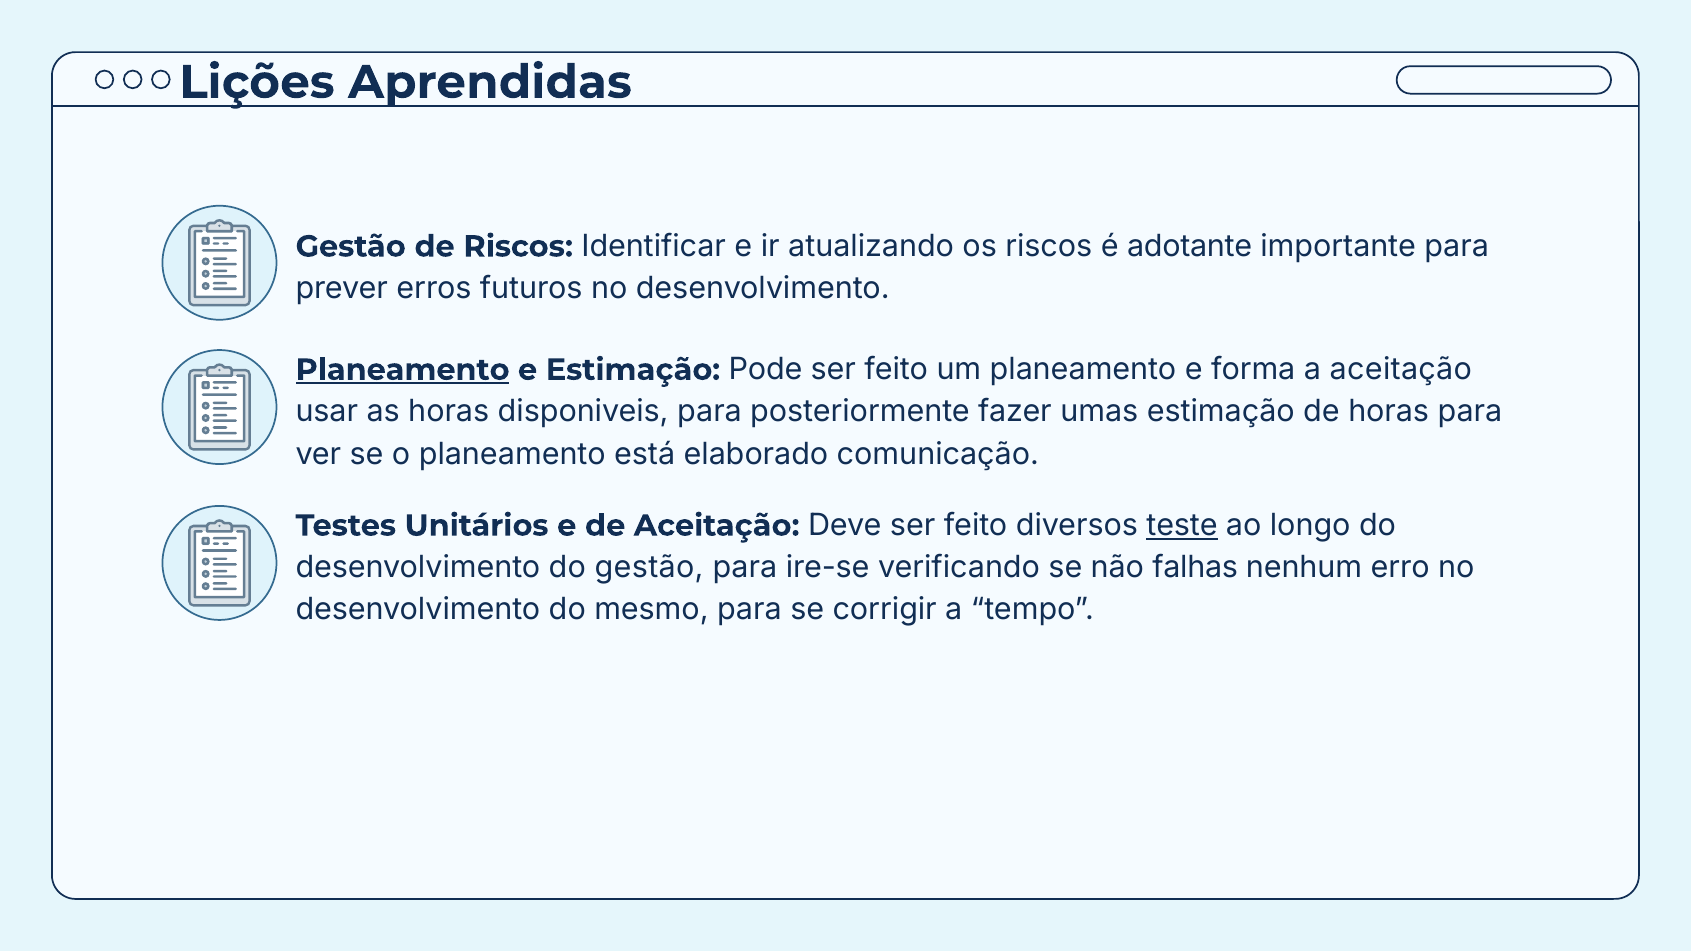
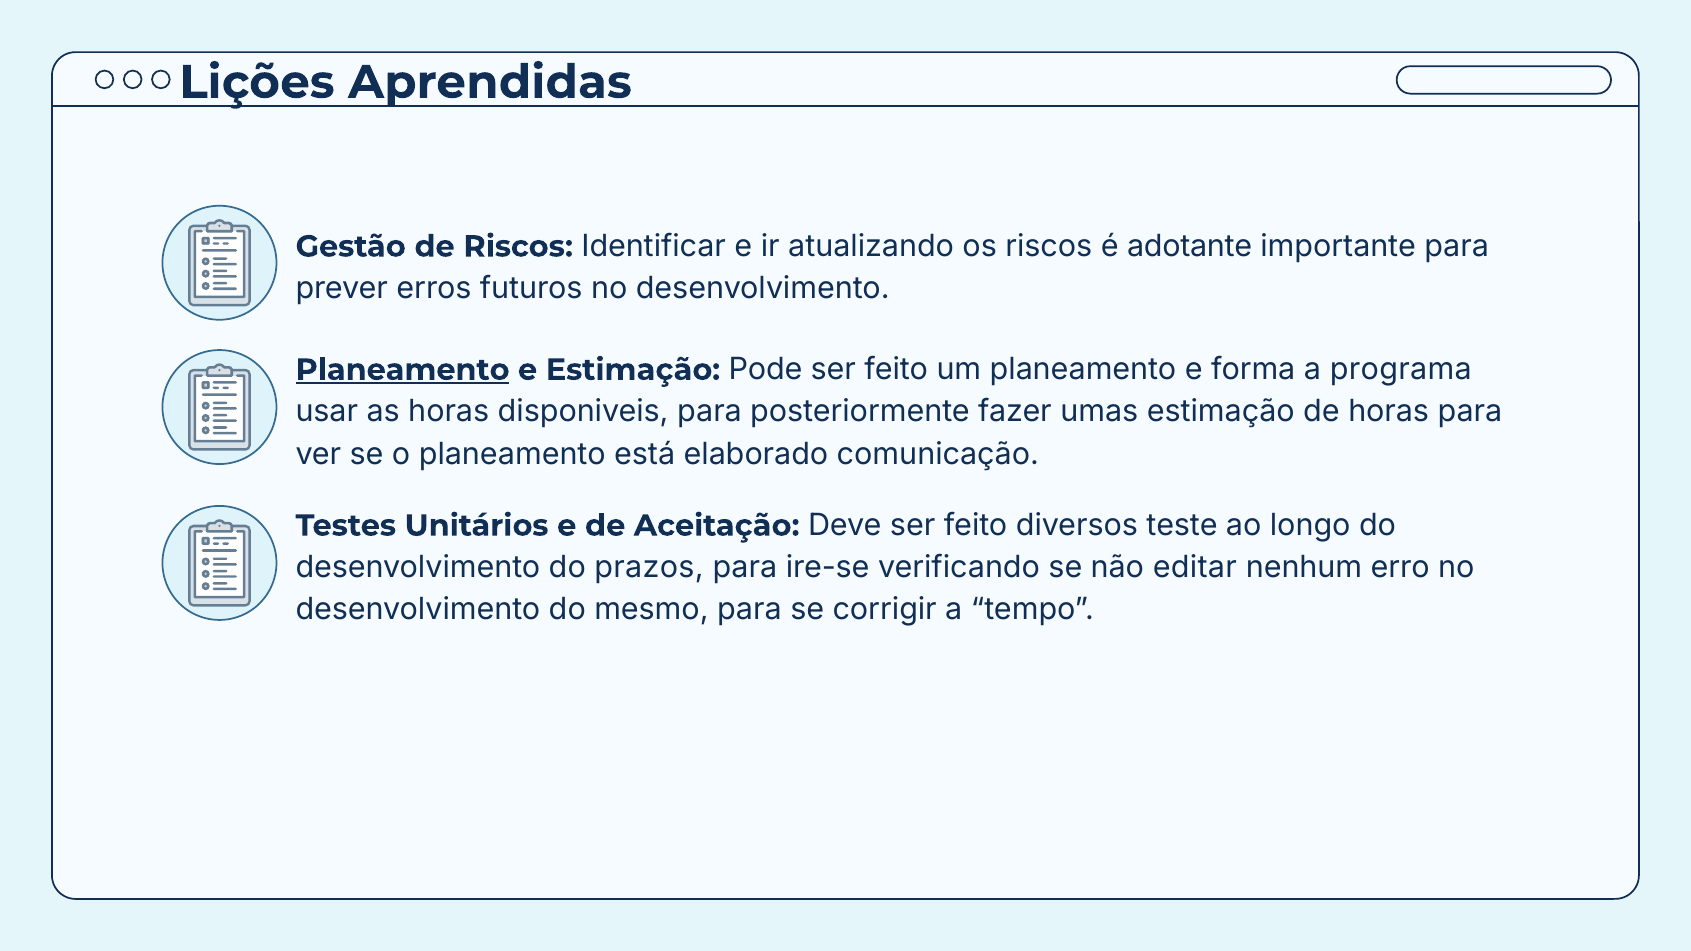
a aceitação: aceitação -> programa
teste underline: present -> none
do gestão: gestão -> prazos
falhas: falhas -> editar
